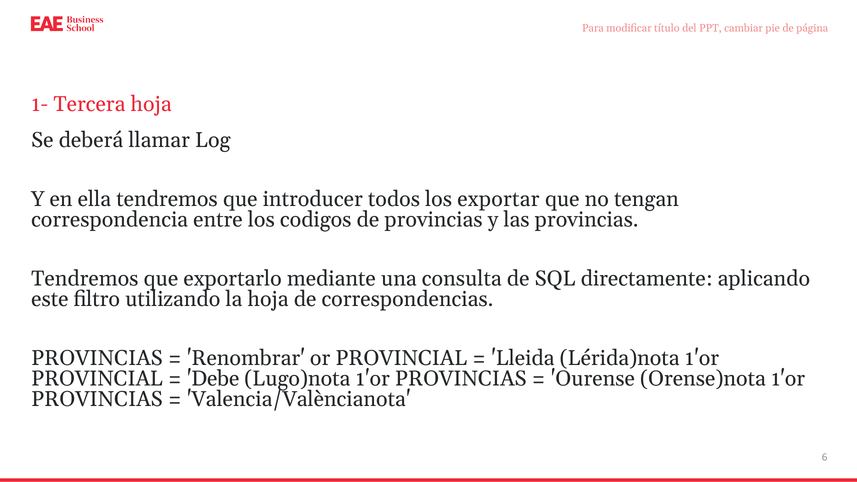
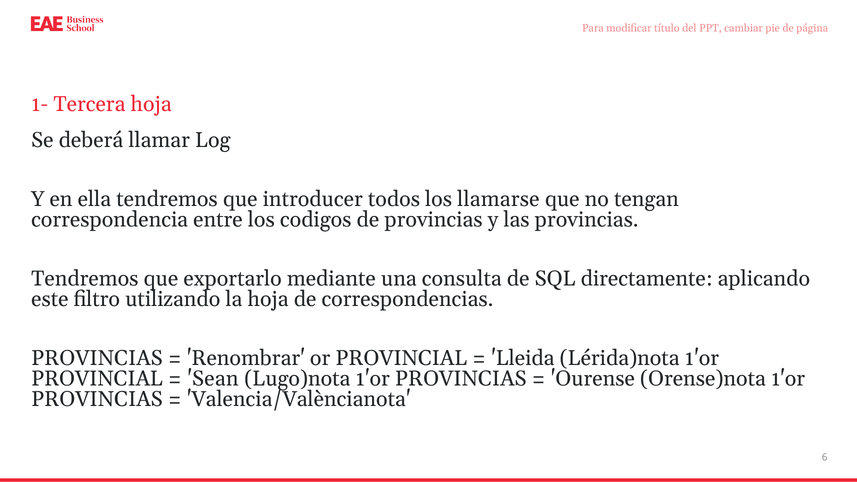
exportar: exportar -> llamarse
Debe: Debe -> Sean
